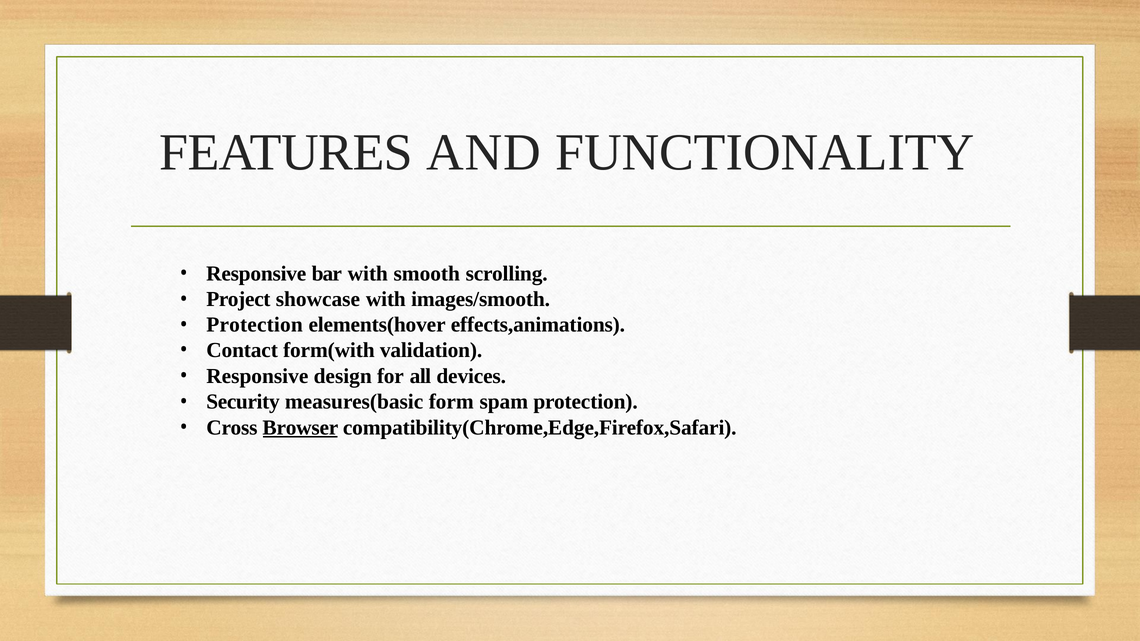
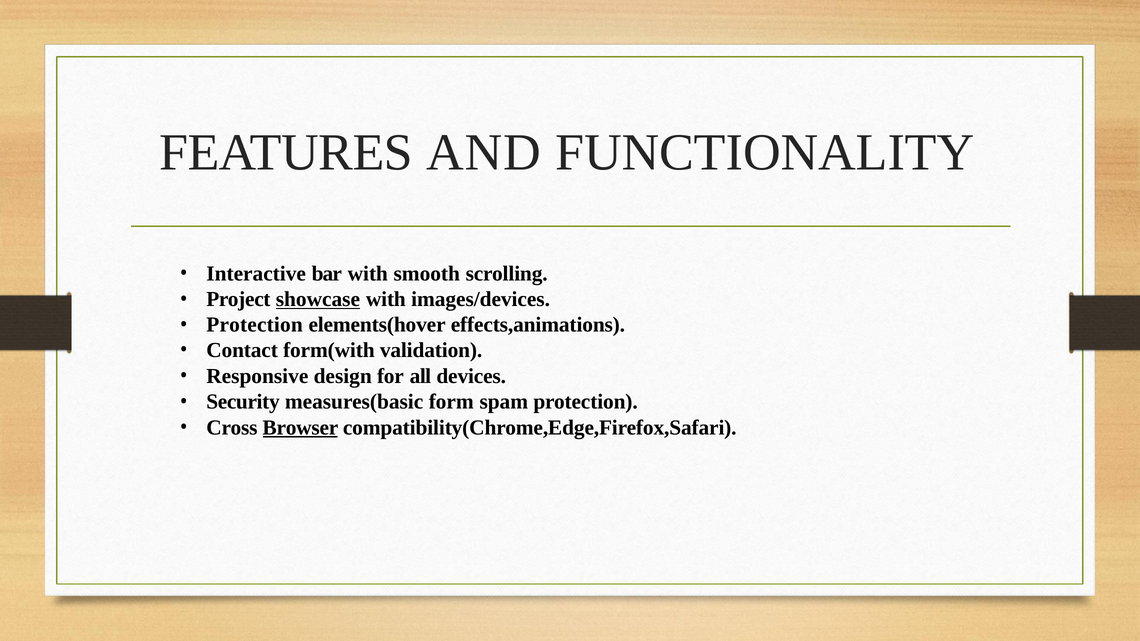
Responsive at (256, 274): Responsive -> Interactive
showcase underline: none -> present
images/smooth: images/smooth -> images/devices
